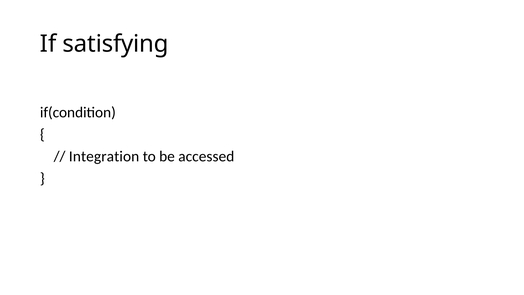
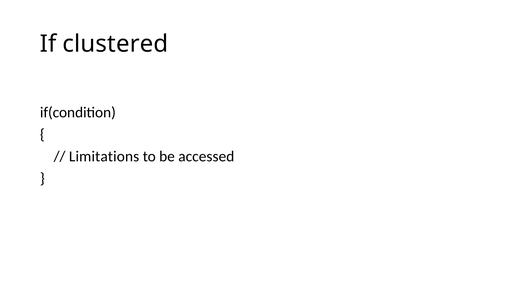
satisfying: satisfying -> clustered
Integration: Integration -> Limitations
